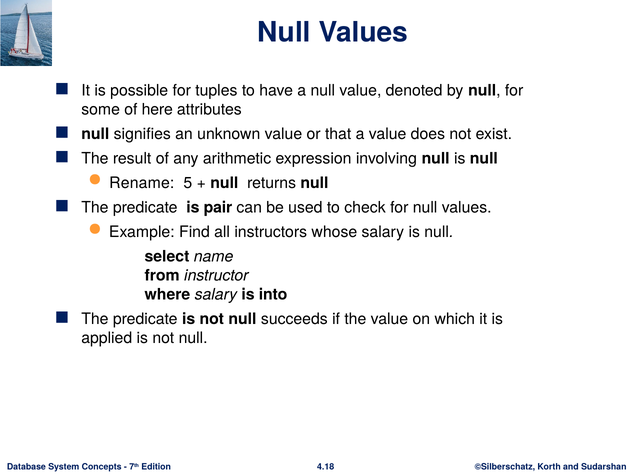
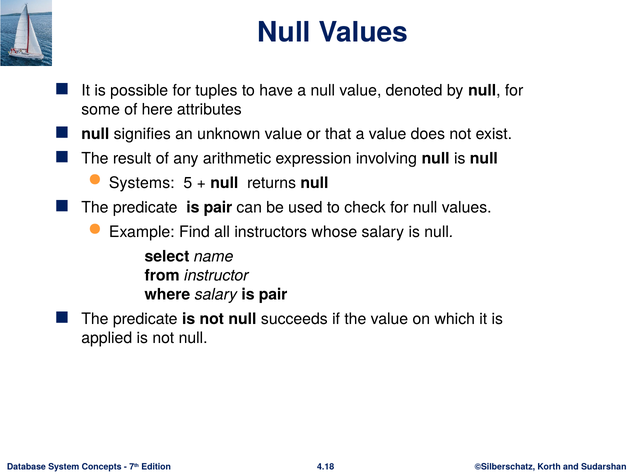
Rename: Rename -> Systems
salary is into: into -> pair
